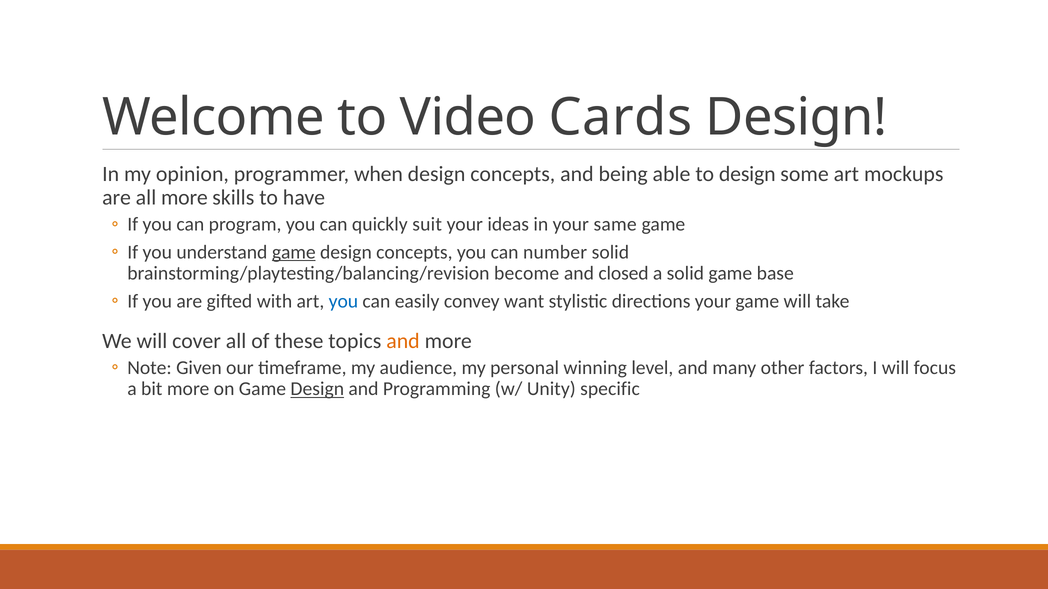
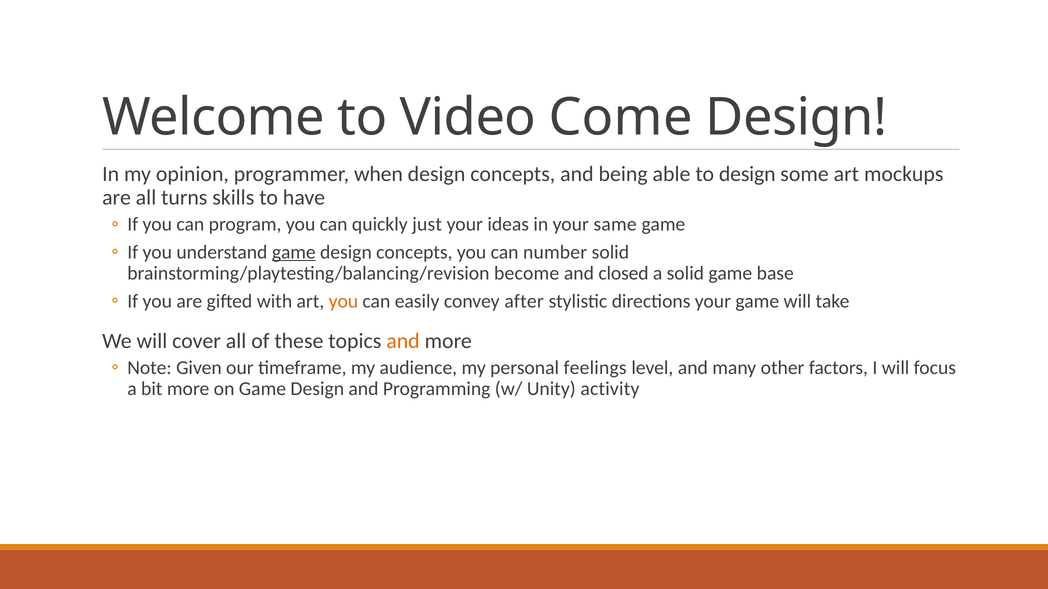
Cards: Cards -> Come
all more: more -> turns
suit: suit -> just
you at (343, 301) colour: blue -> orange
want: want -> after
winning: winning -> feelings
Design at (317, 389) underline: present -> none
specific: specific -> activity
